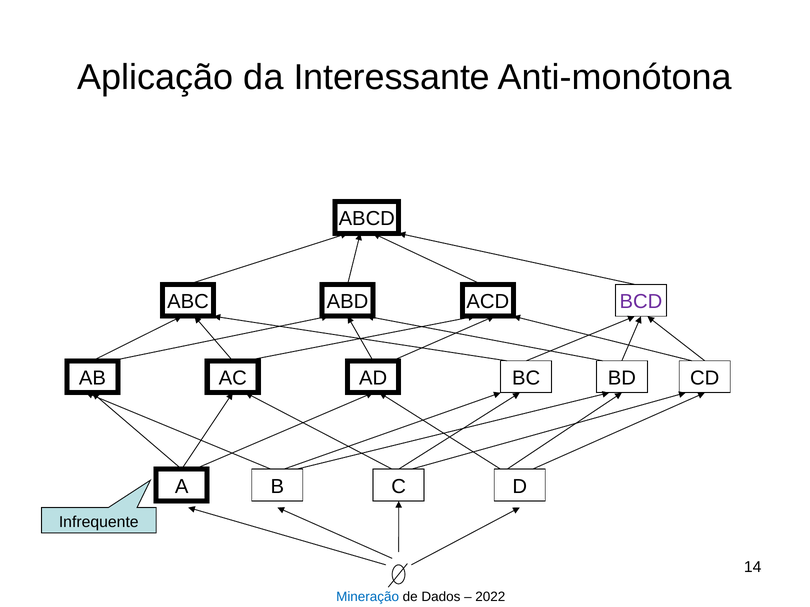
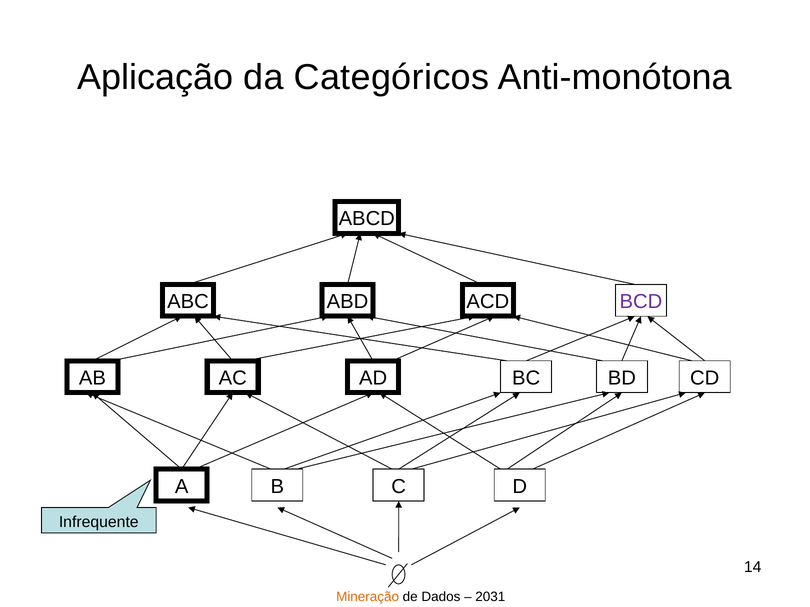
Interessante: Interessante -> Categóricos
Mineração colour: blue -> orange
2022: 2022 -> 2031
